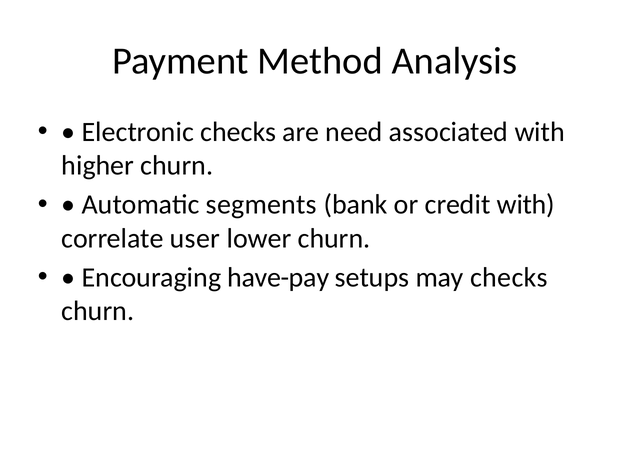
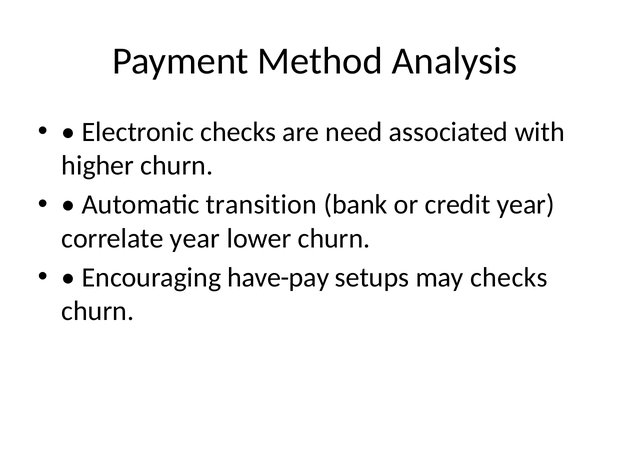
segments: segments -> transition
credit with: with -> year
correlate user: user -> year
